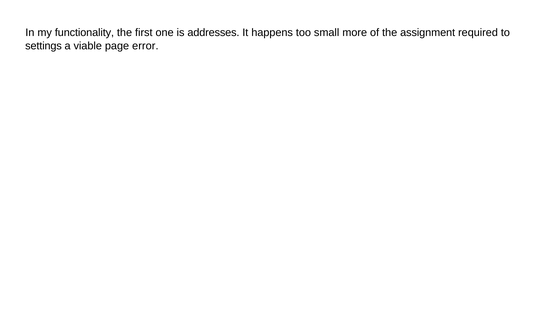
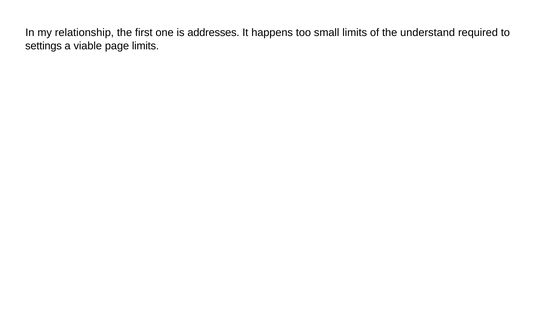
functionality: functionality -> relationship
small more: more -> limits
assignment: assignment -> understand
page error: error -> limits
